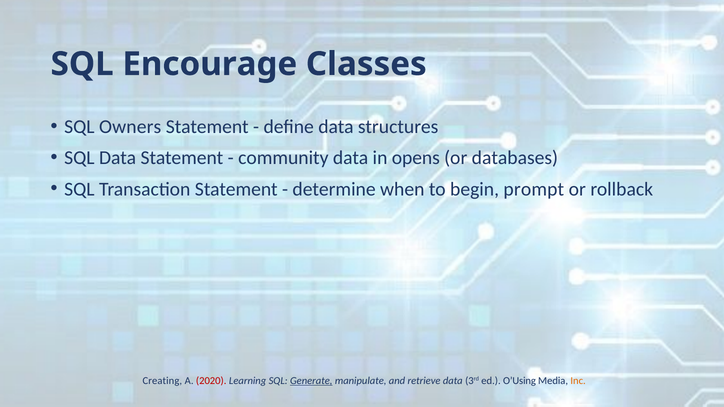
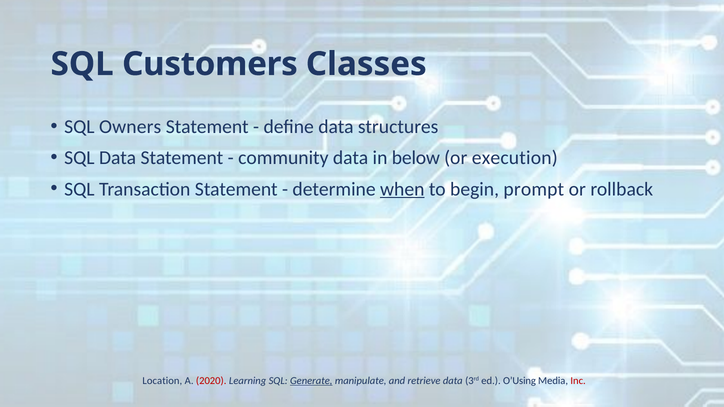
Encourage: Encourage -> Customers
opens: opens -> below
databases: databases -> execution
when underline: none -> present
Creating: Creating -> Location
Inc colour: orange -> red
